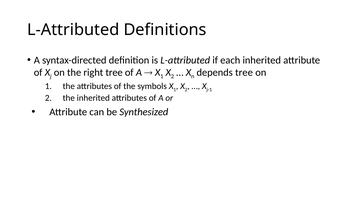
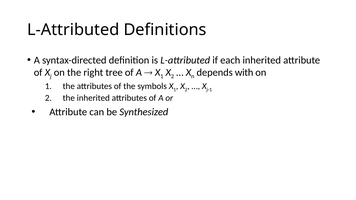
depends tree: tree -> with
